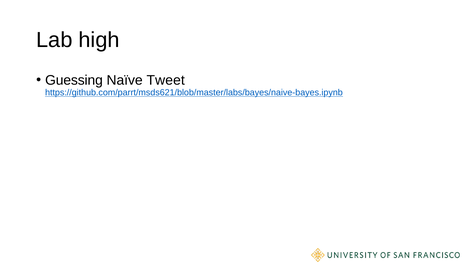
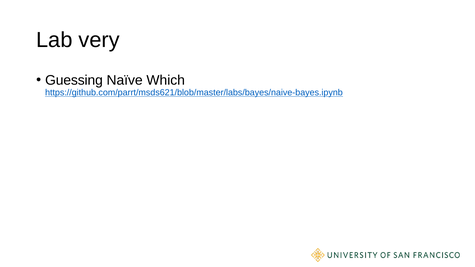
high: high -> very
Tweet: Tweet -> Which
